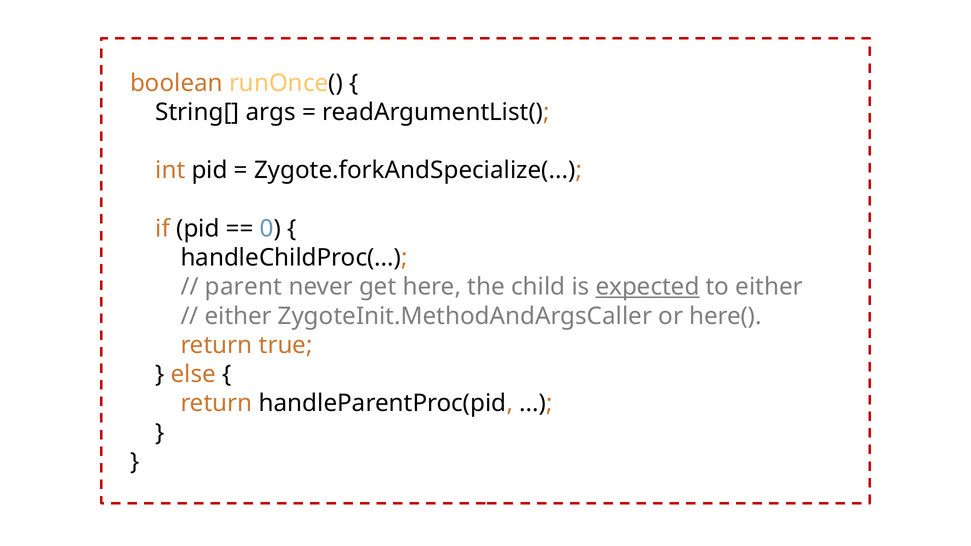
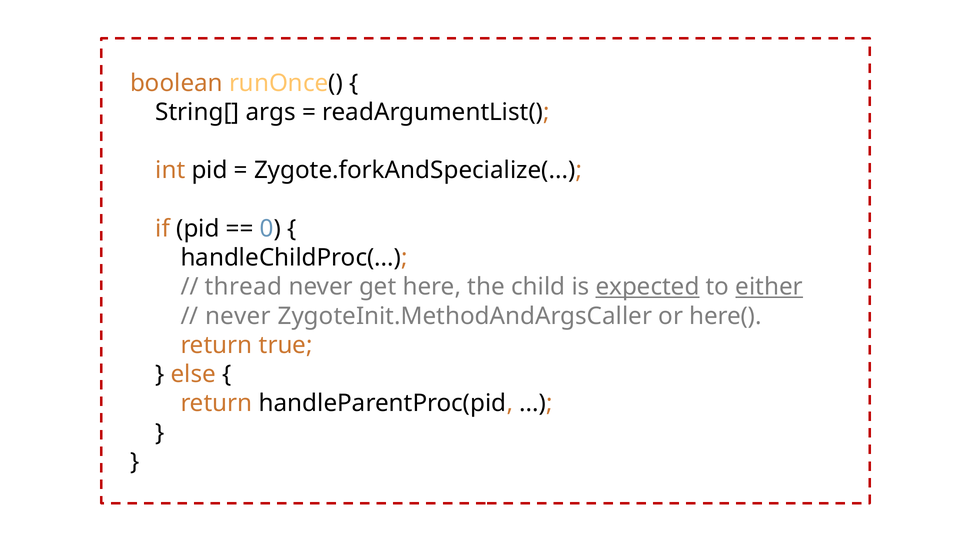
parent: parent -> thread
either at (769, 287) underline: none -> present
either at (238, 316): either -> never
